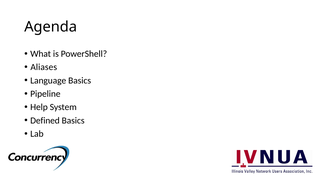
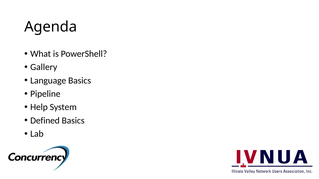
Aliases: Aliases -> Gallery
